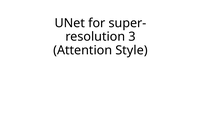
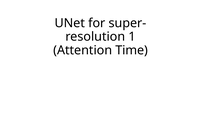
3: 3 -> 1
Style: Style -> Time
